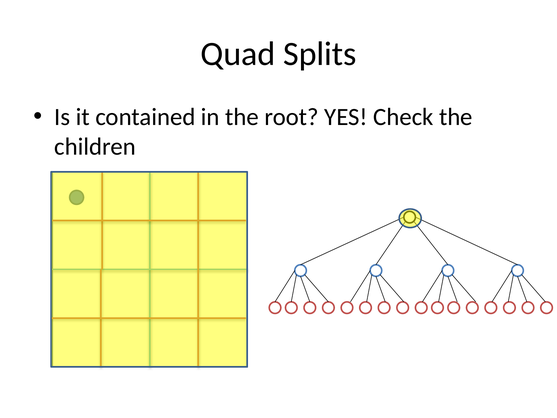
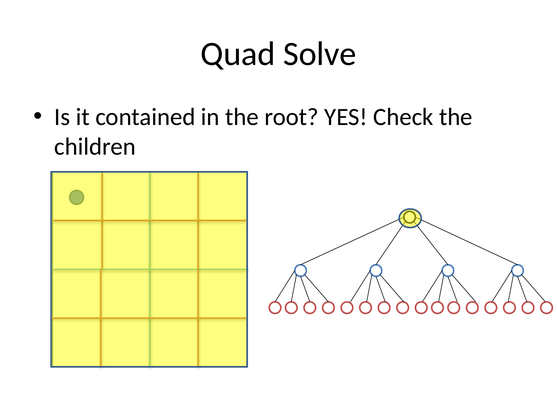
Splits: Splits -> Solve
